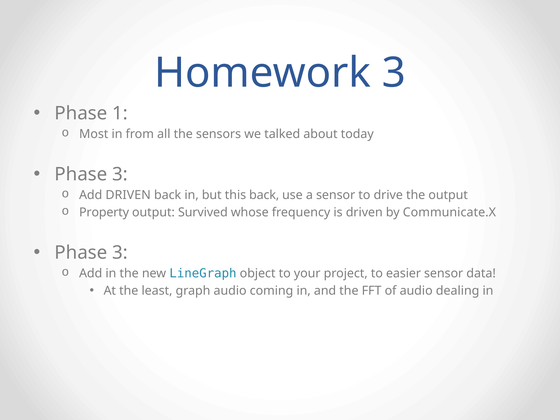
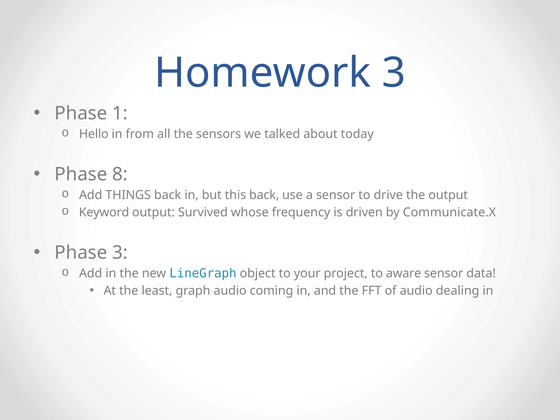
Most: Most -> Hello
3 at (120, 174): 3 -> 8
Add DRIVEN: DRIVEN -> THINGS
Property: Property -> Keyword
easier: easier -> aware
